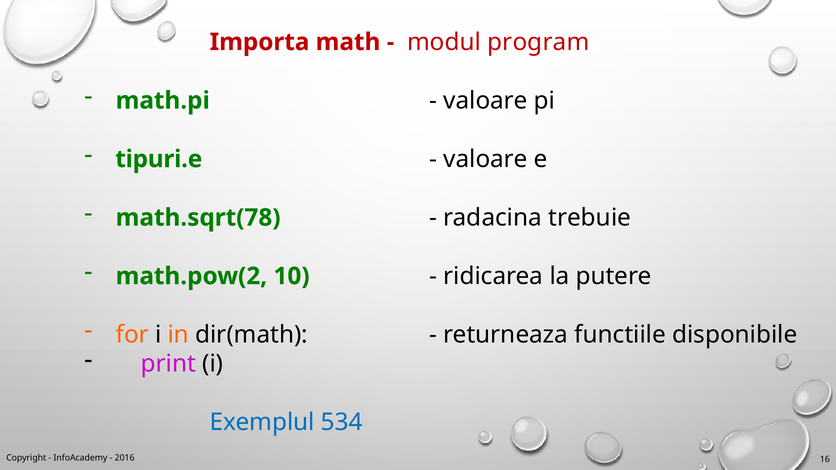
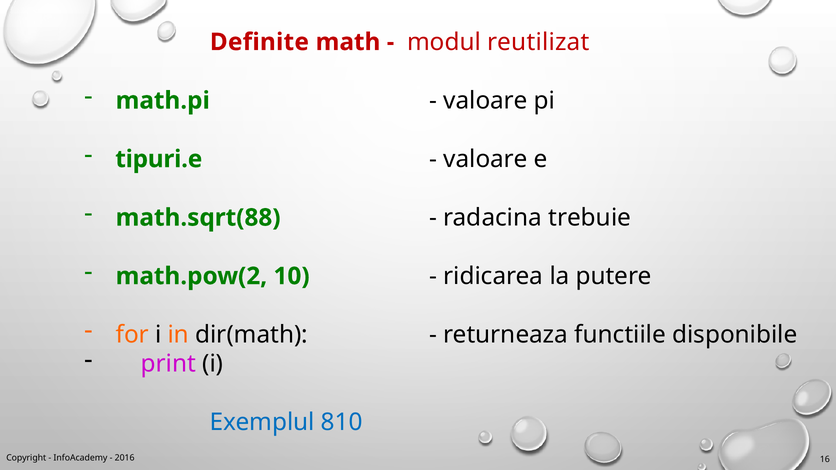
Importa: Importa -> Definite
program: program -> reutilizat
math.sqrt(78: math.sqrt(78 -> math.sqrt(88
534: 534 -> 810
